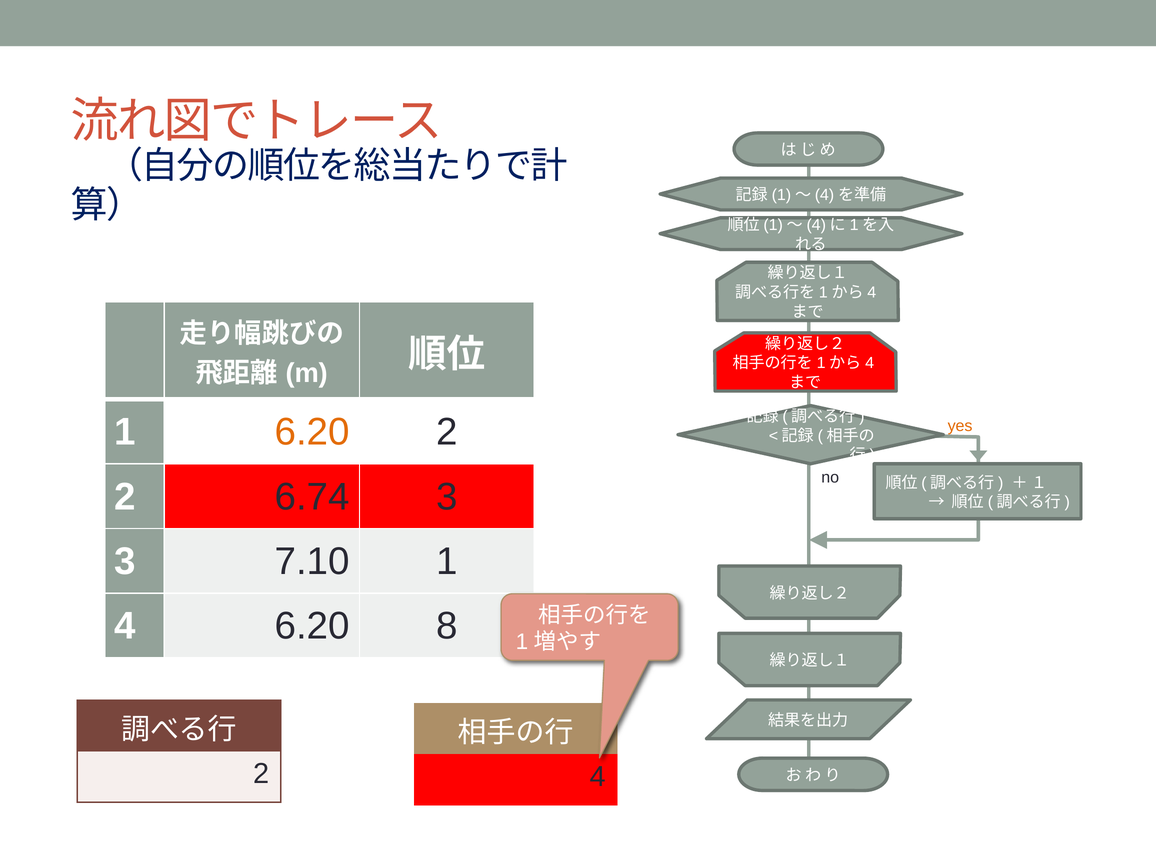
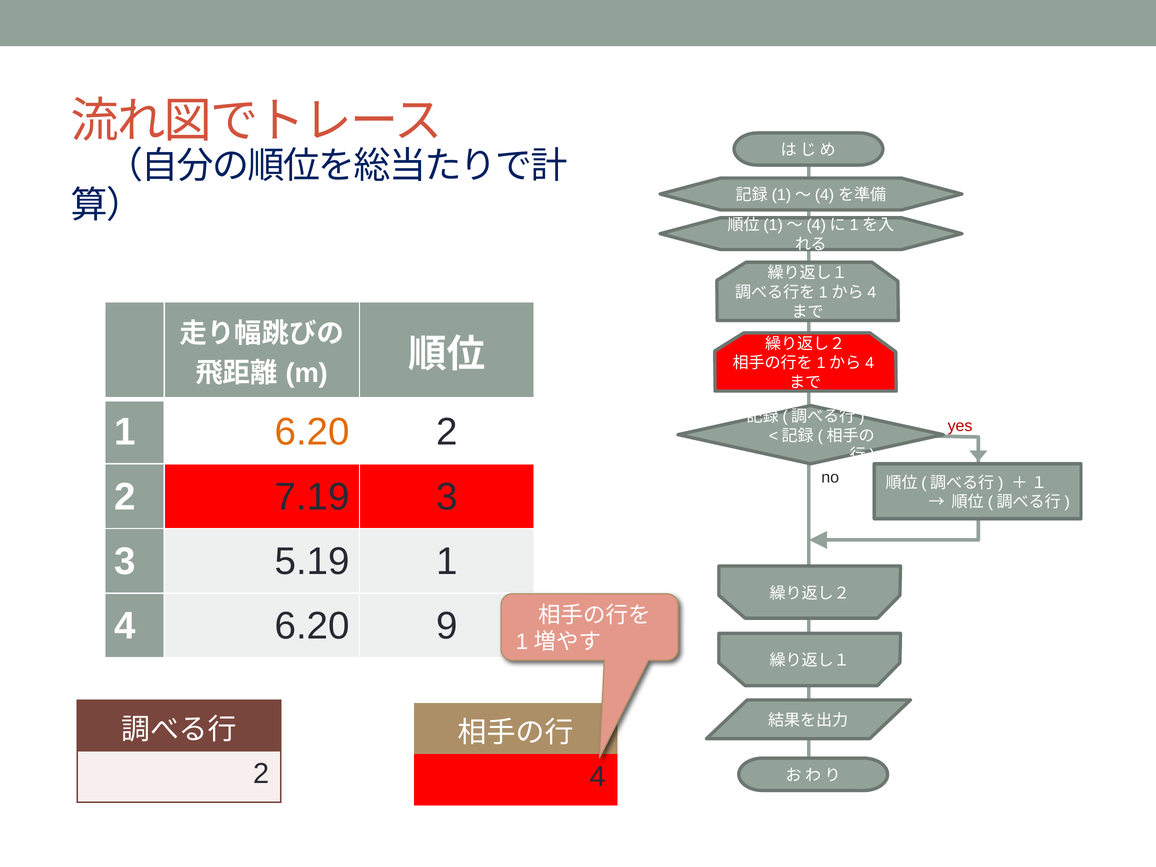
yes colour: orange -> red
6.74: 6.74 -> 7.19
7.10: 7.10 -> 5.19
8: 8 -> 9
